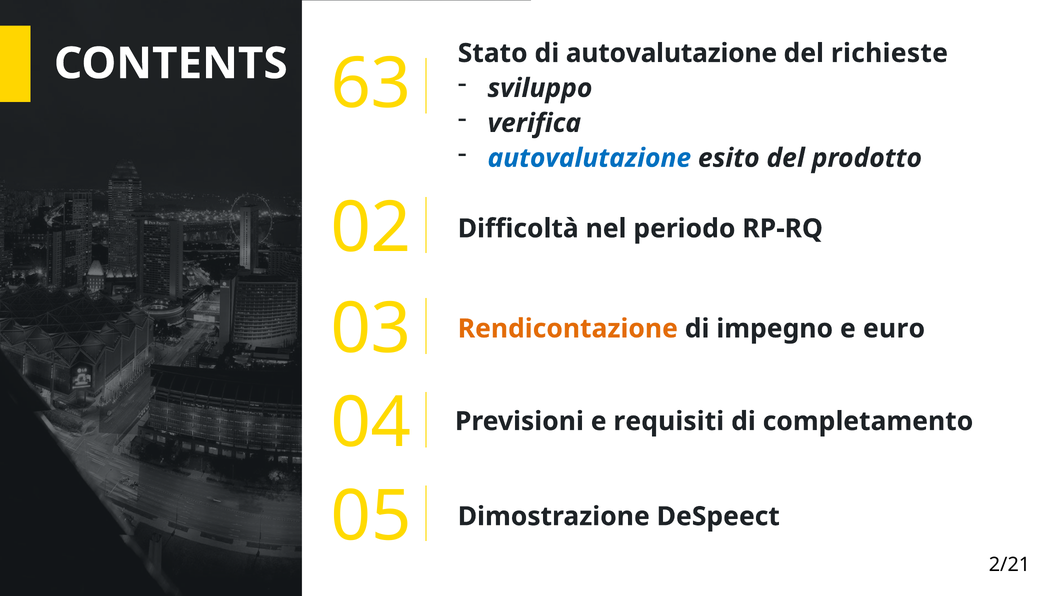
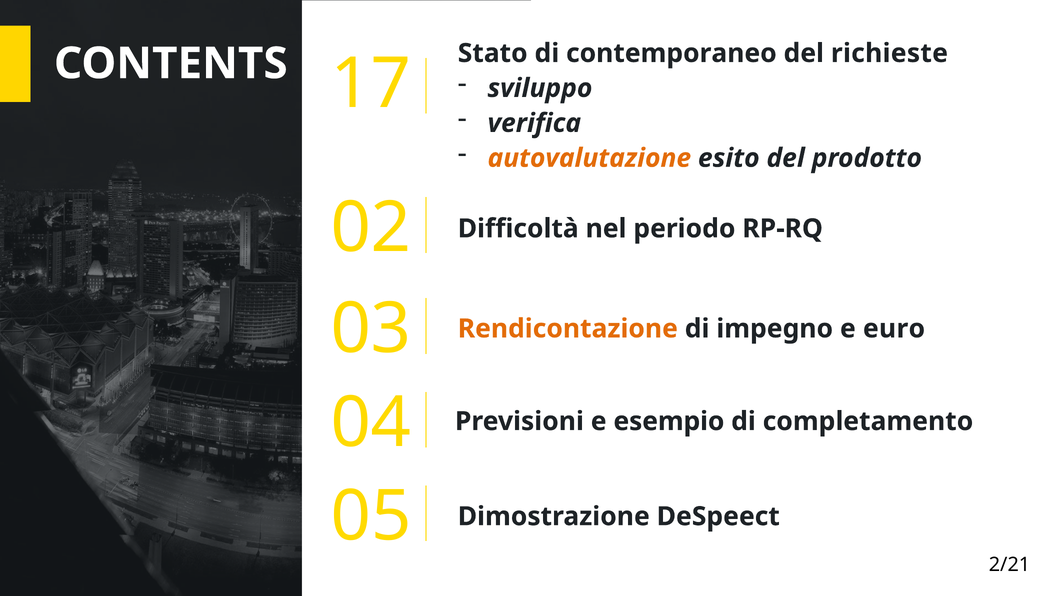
di autovalutazione: autovalutazione -> contemporaneo
63: 63 -> 17
autovalutazione at (589, 158) colour: blue -> orange
requisiti: requisiti -> esempio
